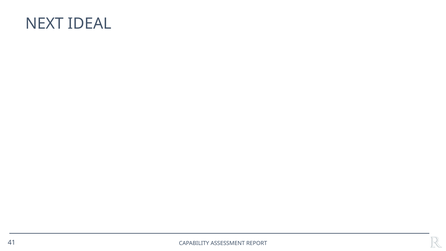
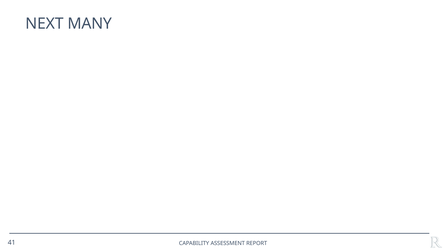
IDEAL: IDEAL -> MANY
